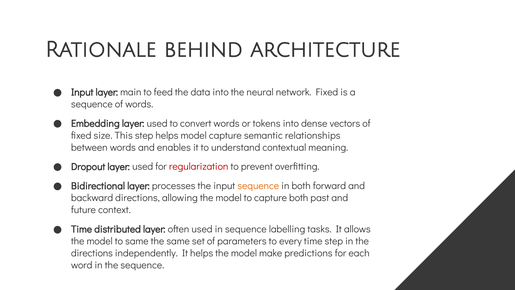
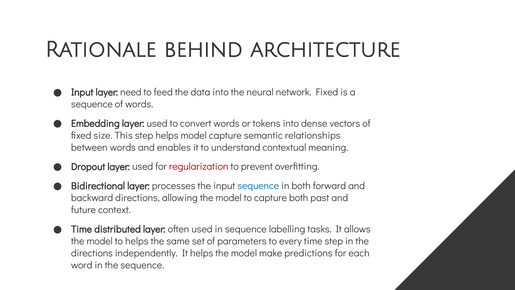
main: main -> need
sequence at (258, 186) colour: orange -> blue
to same: same -> helps
